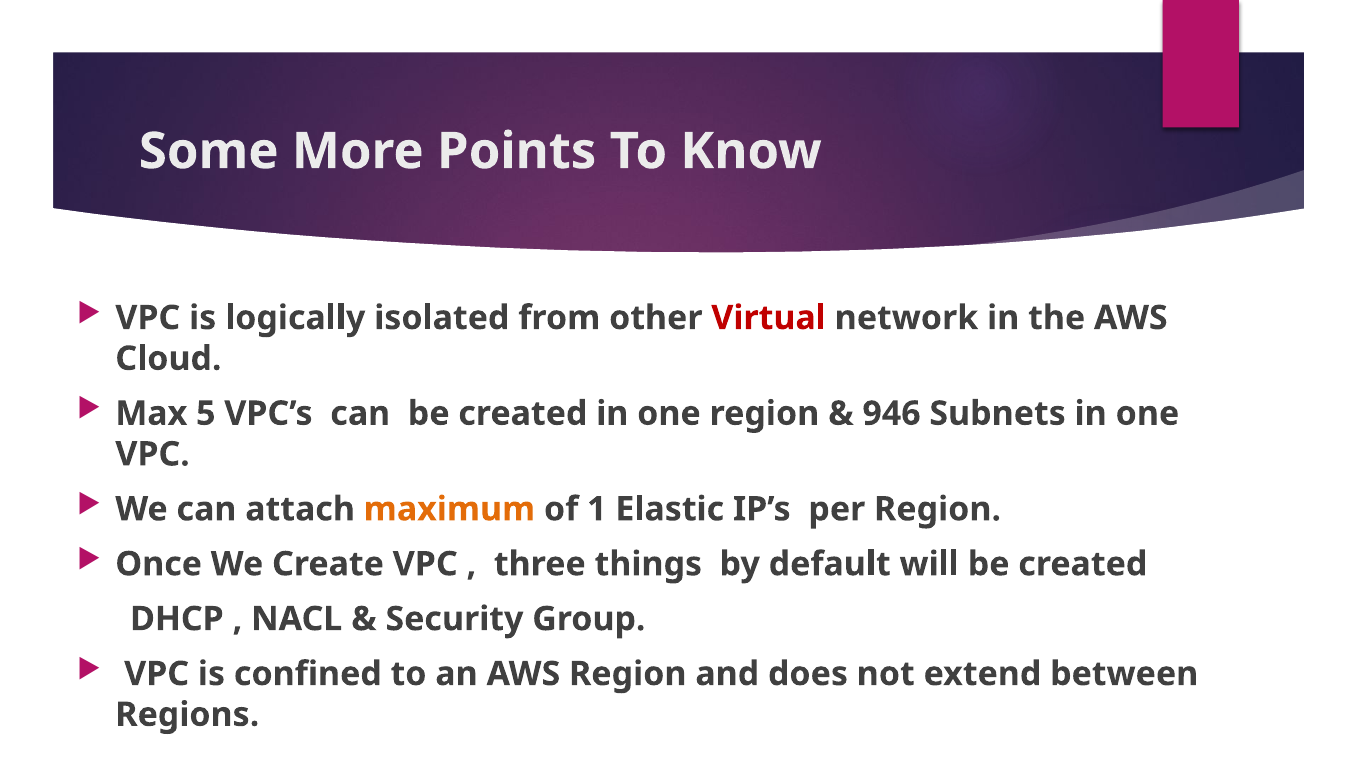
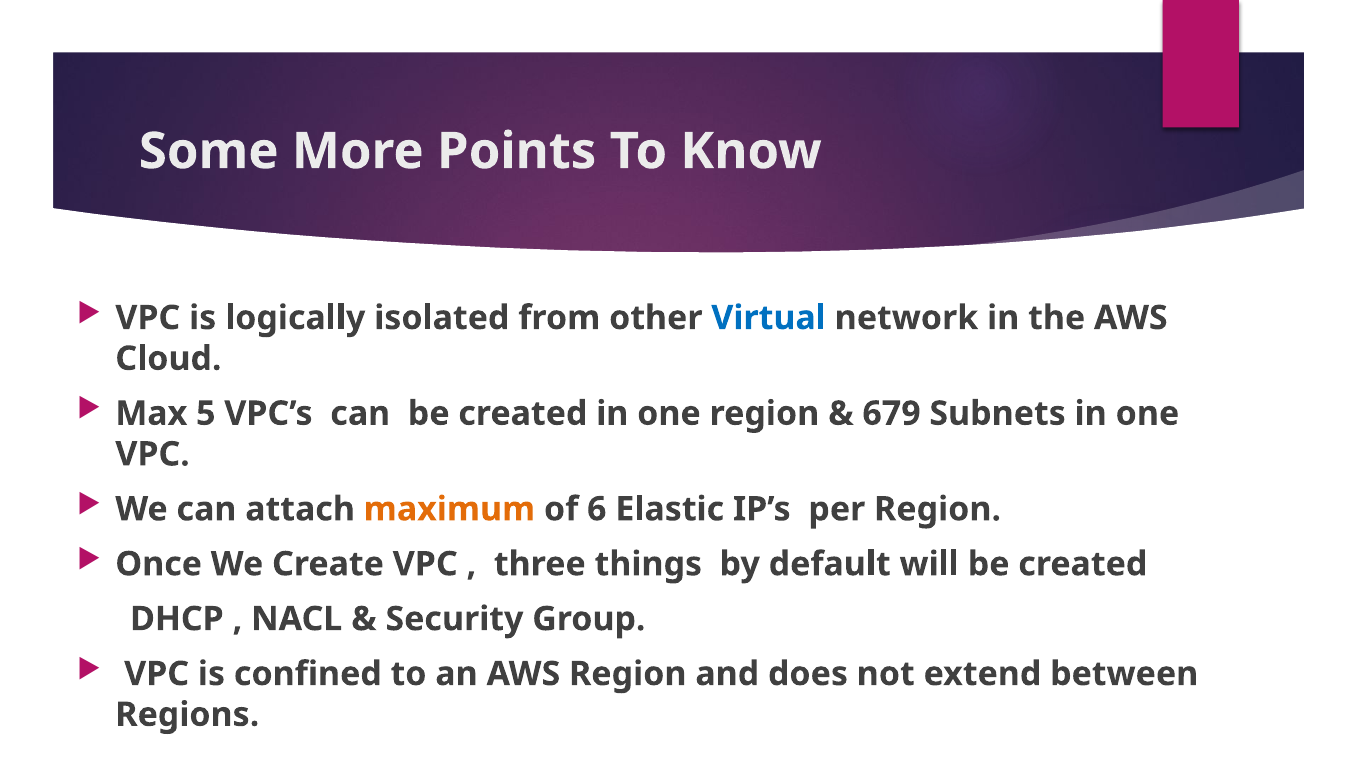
Virtual colour: red -> blue
946: 946 -> 679
1: 1 -> 6
